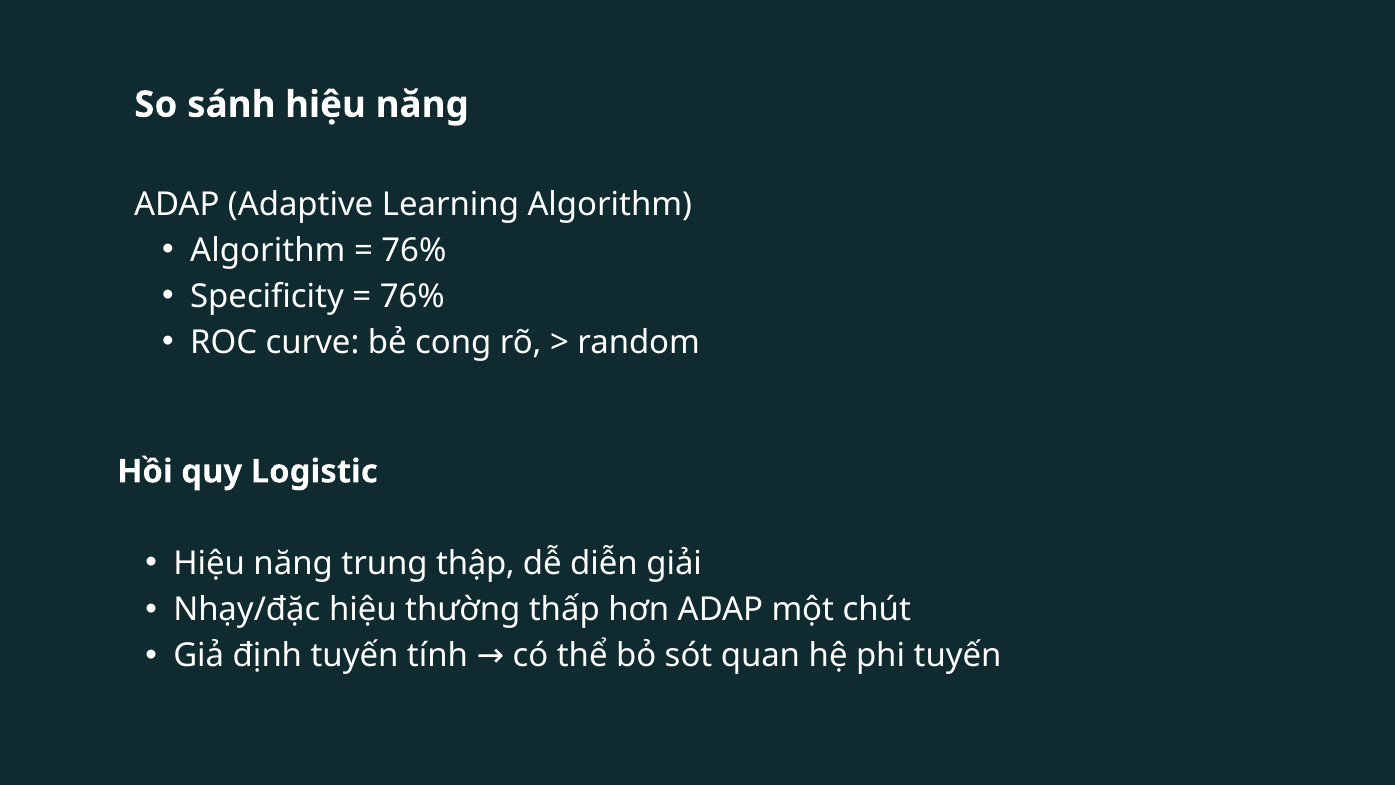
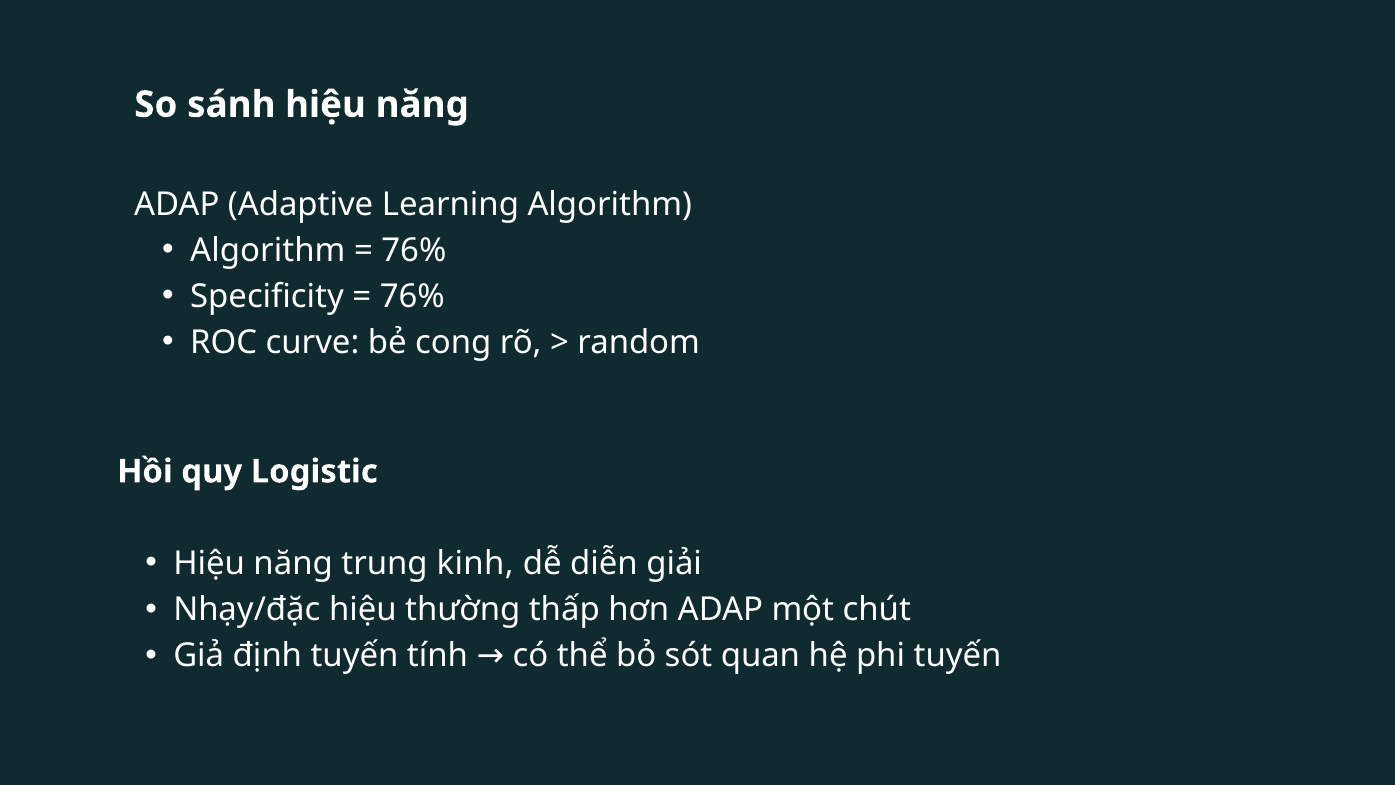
thập: thập -> kinh
